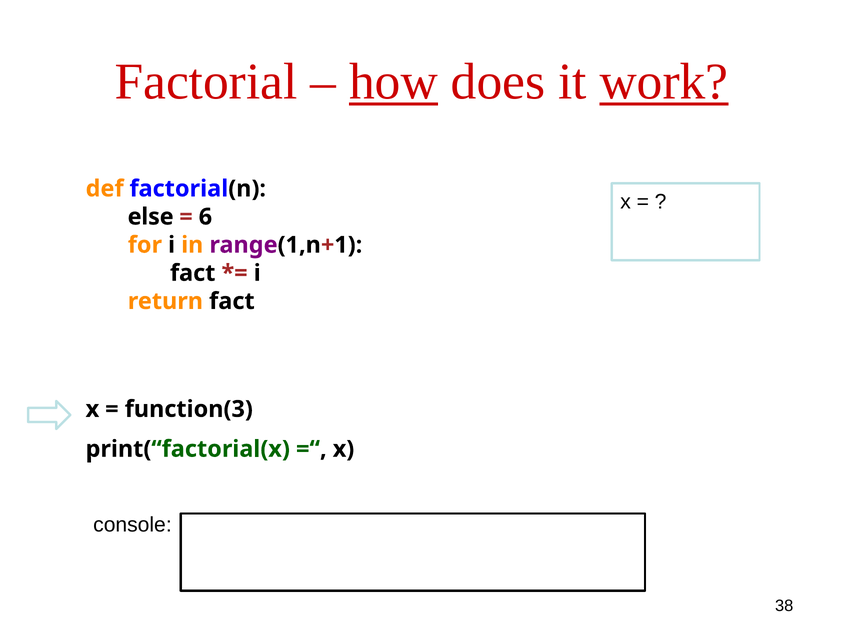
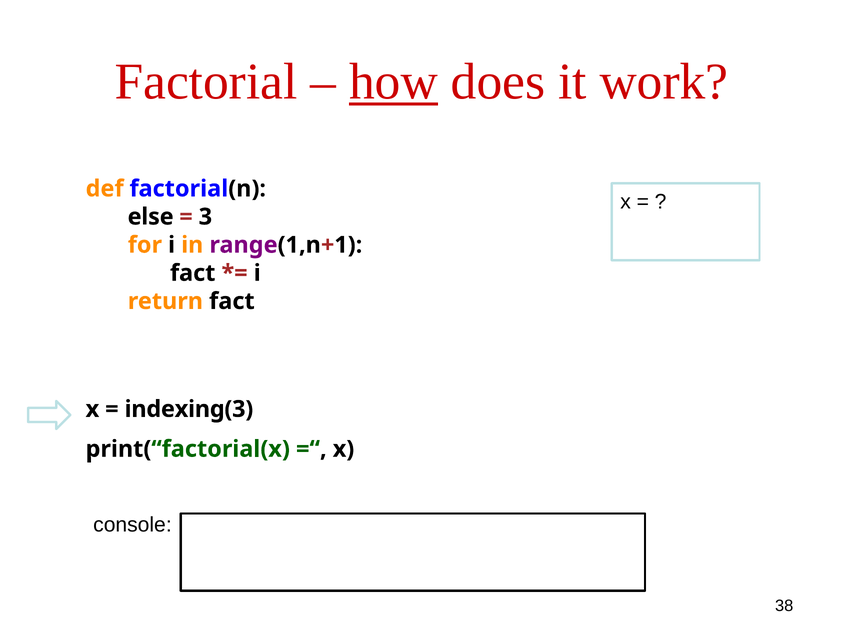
work underline: present -> none
6: 6 -> 3
function(3: function(3 -> indexing(3
